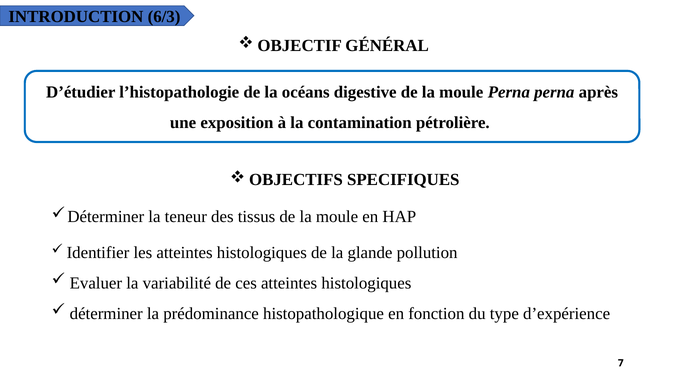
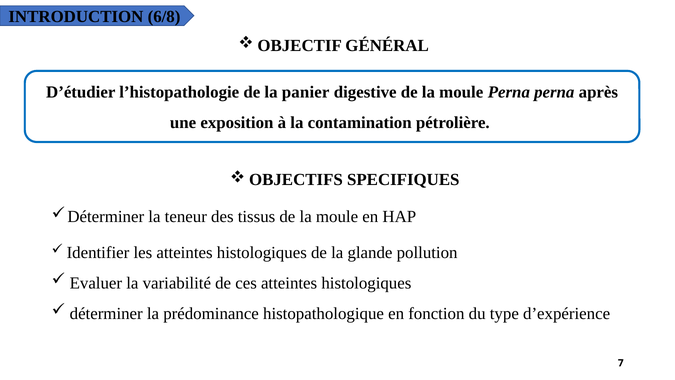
6/3: 6/3 -> 6/8
océans: océans -> panier
